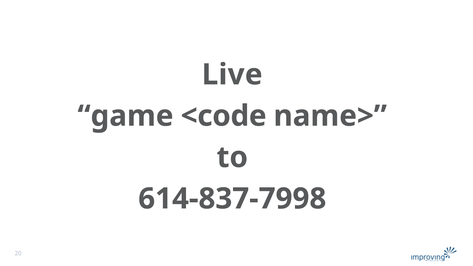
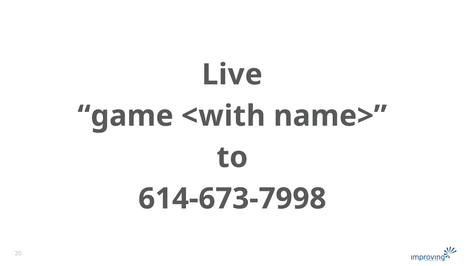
<code: <code -> <with
614-837-7998: 614-837-7998 -> 614-673-7998
